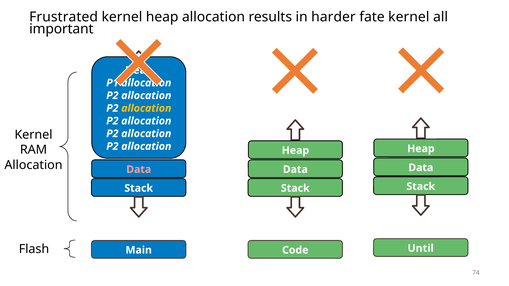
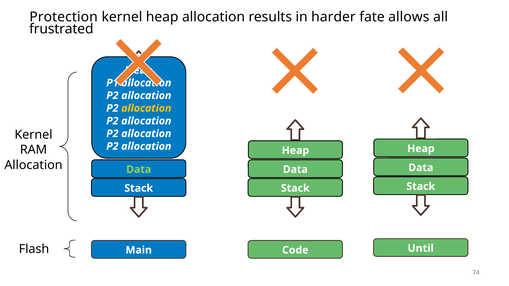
Frustrated: Frustrated -> Protection
fate kernel: kernel -> allows
important: important -> frustrated
Data at (139, 170) colour: pink -> light green
